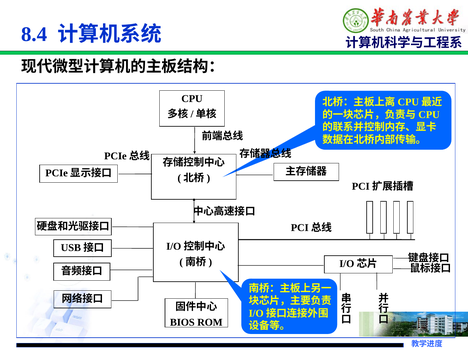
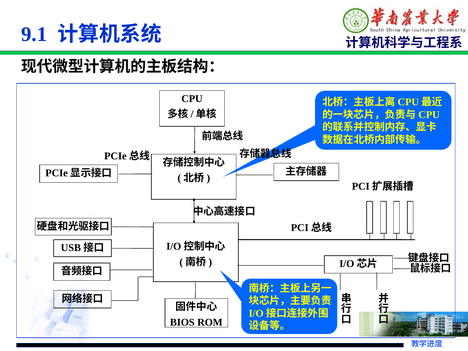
8.4: 8.4 -> 9.1
